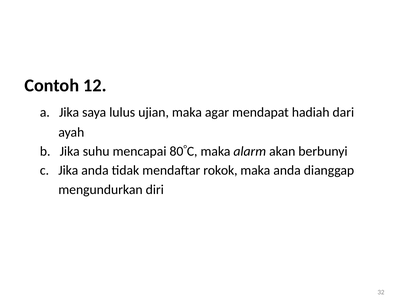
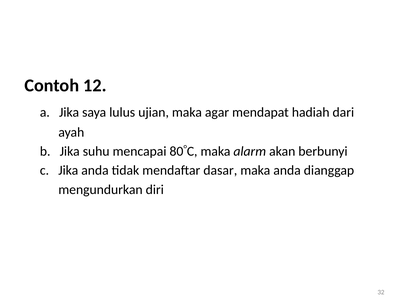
rokok: rokok -> dasar
